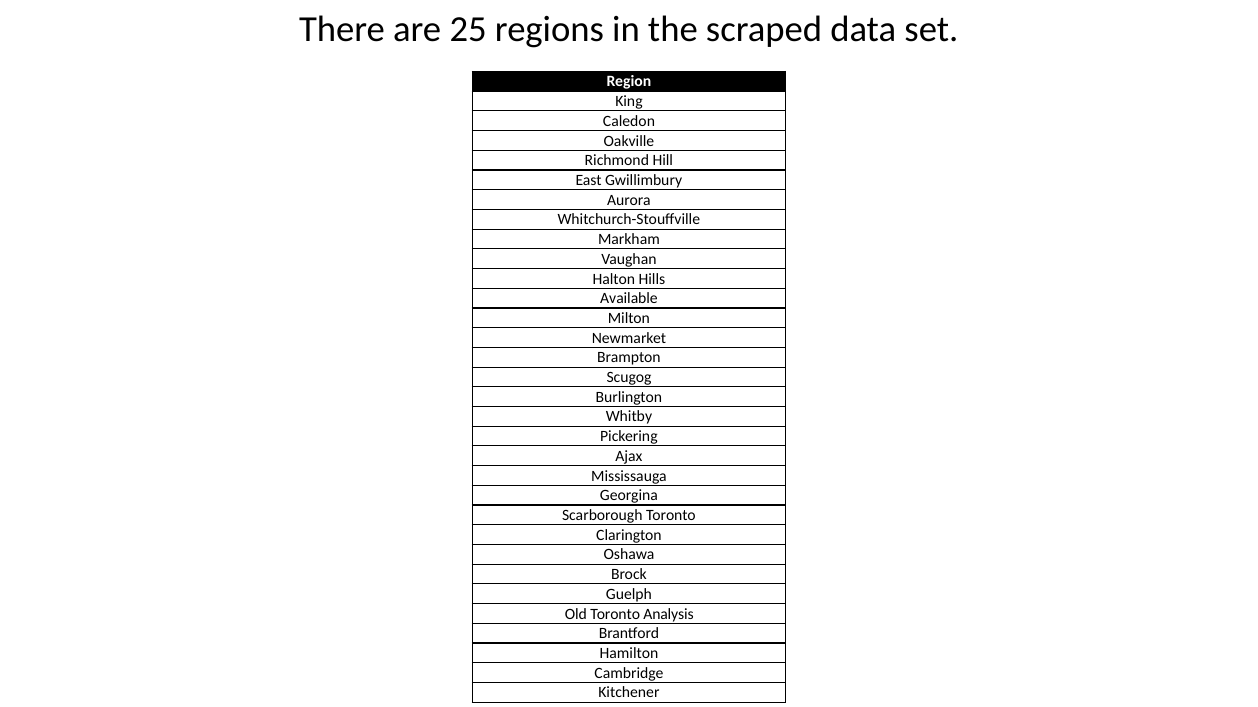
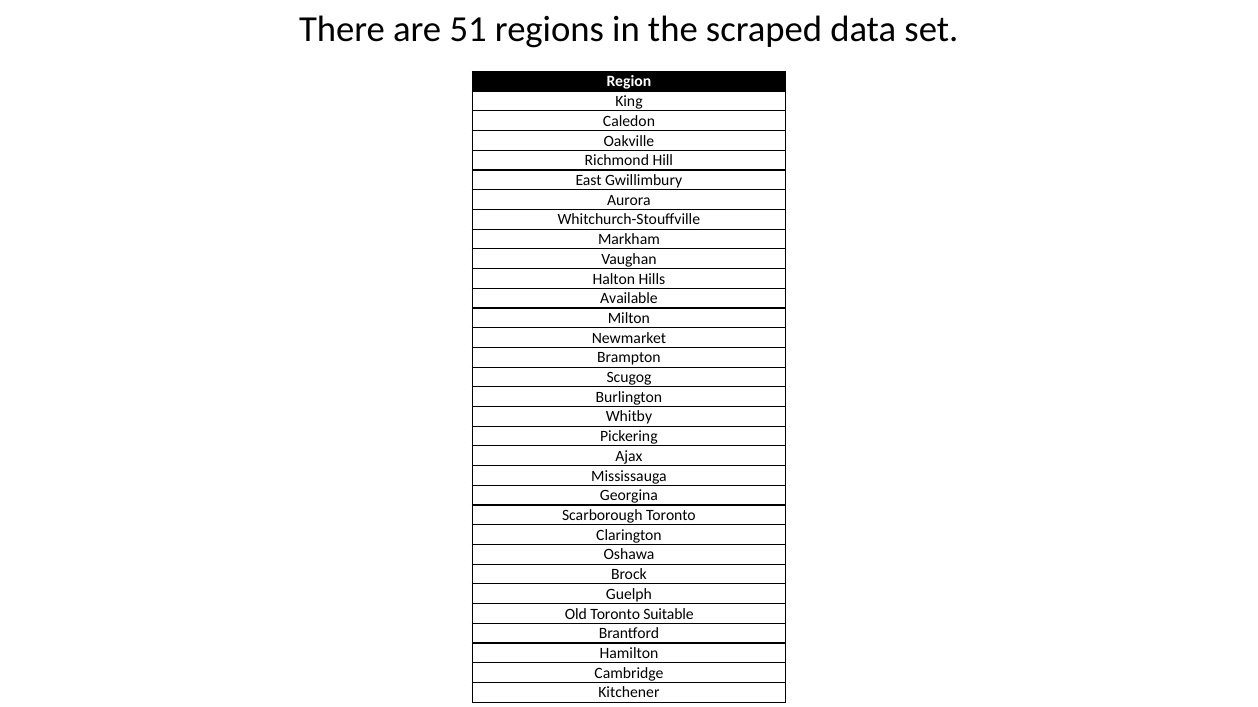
25: 25 -> 51
Analysis: Analysis -> Suitable
